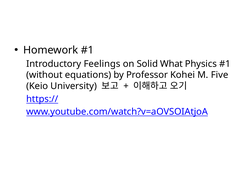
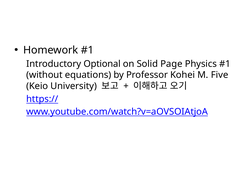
Feelings: Feelings -> Optional
What: What -> Page
